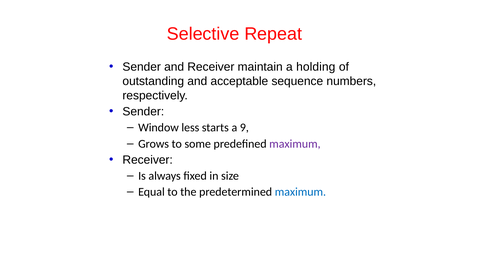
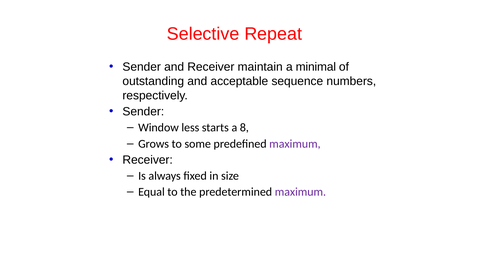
holding: holding -> minimal
9: 9 -> 8
maximum at (300, 192) colour: blue -> purple
